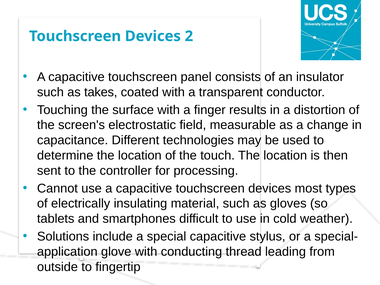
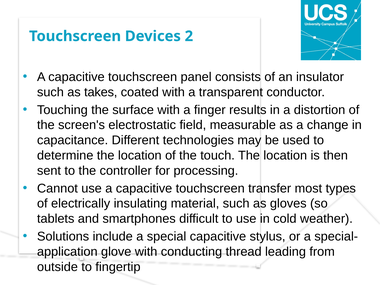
capacitive touchscreen devices: devices -> transfer
